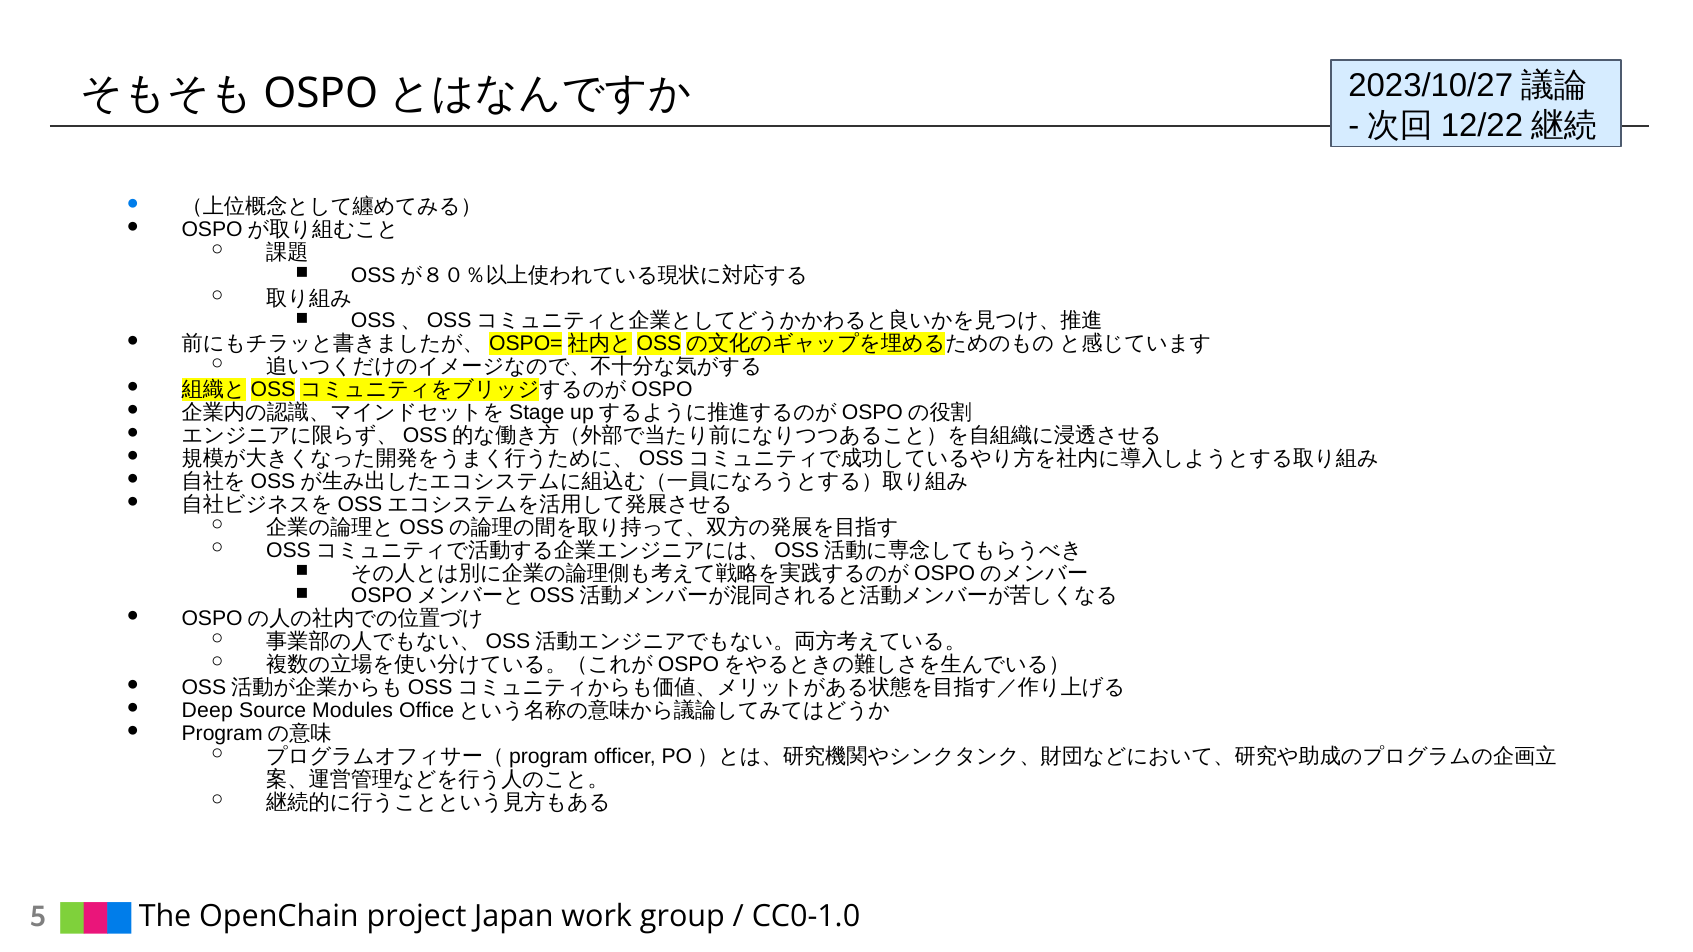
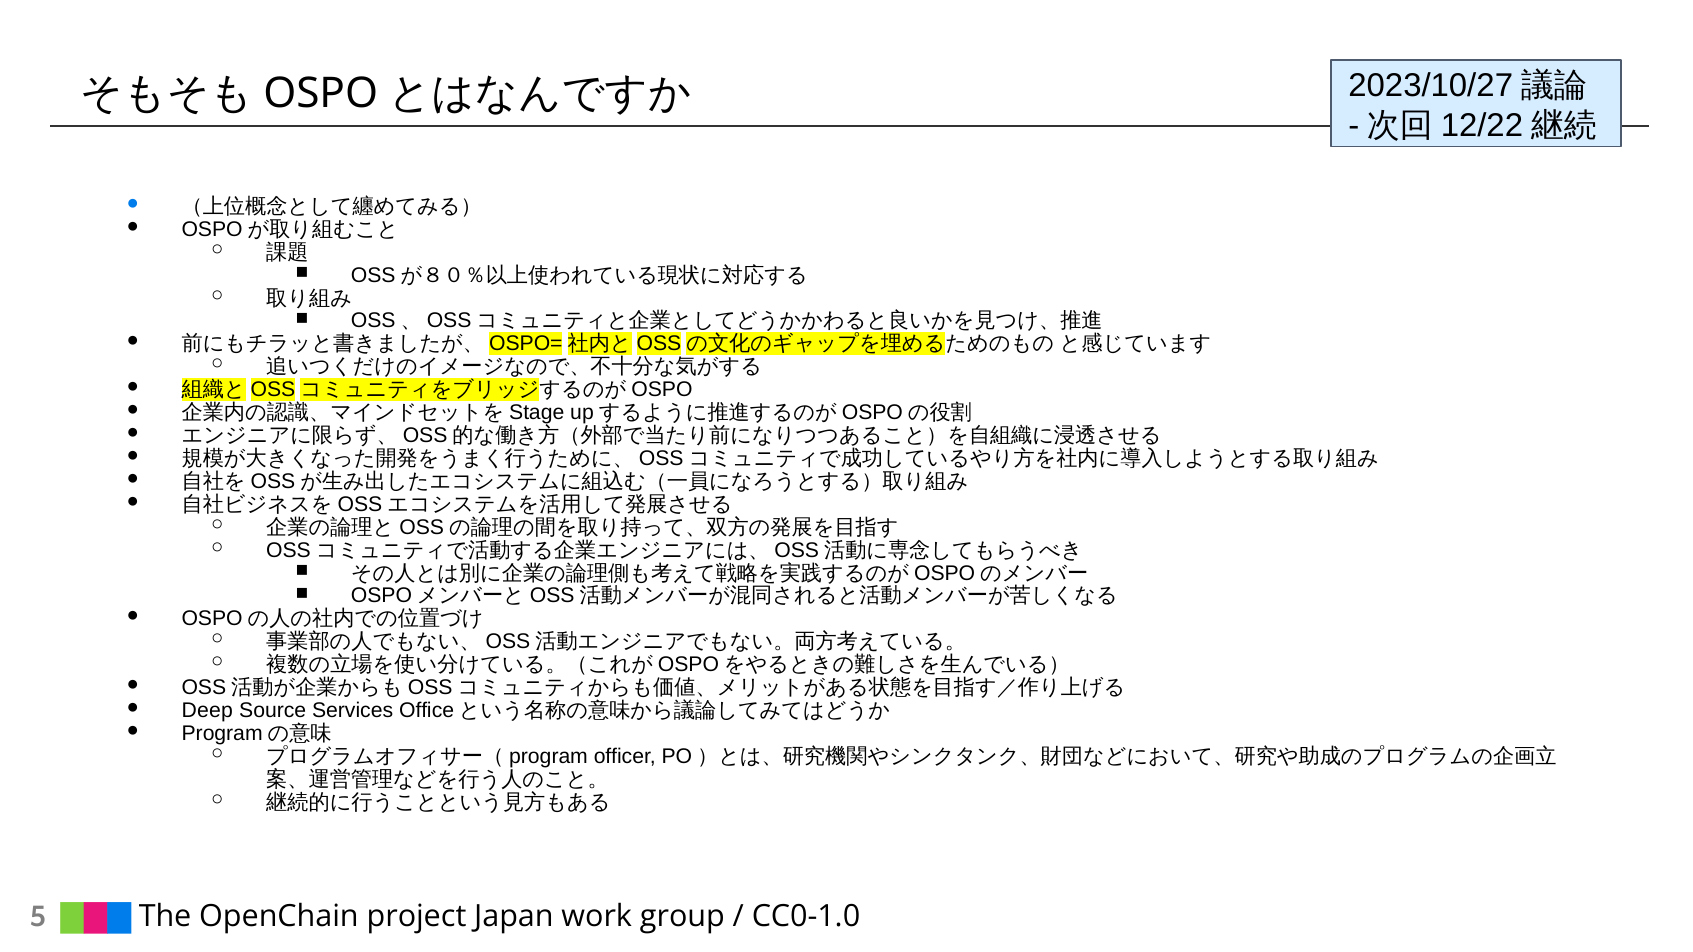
Modules: Modules -> Services
